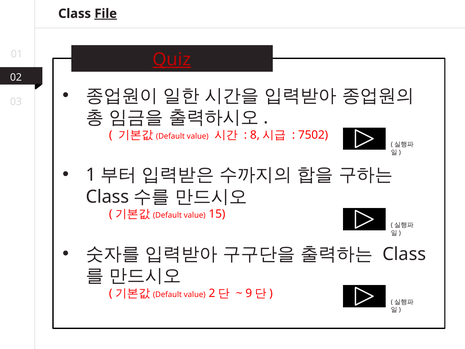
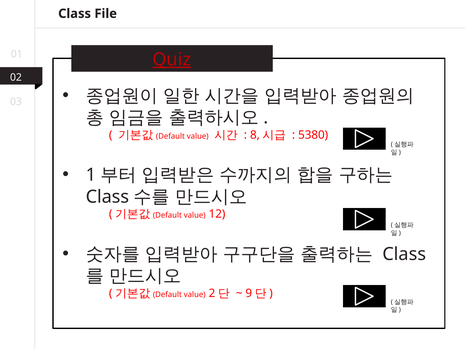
File underline: present -> none
7502: 7502 -> 5380
15: 15 -> 12
